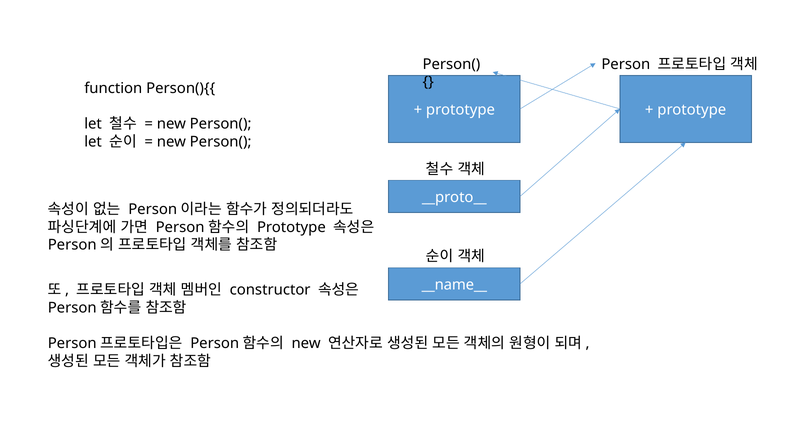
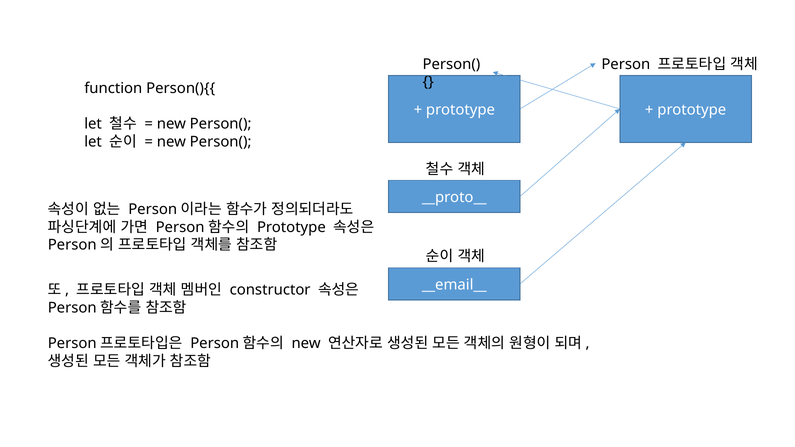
__name__: __name__ -> __email__
